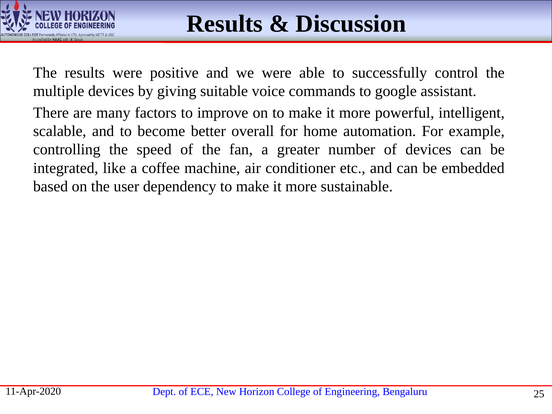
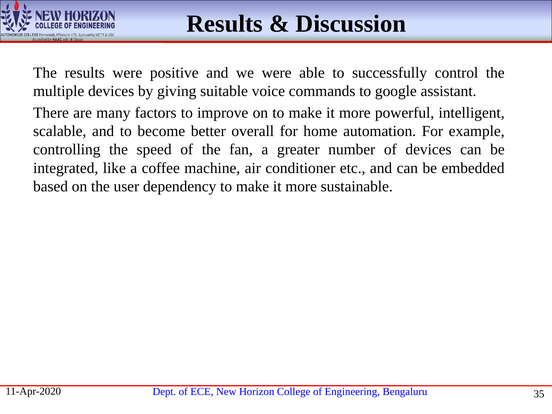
25: 25 -> 35
